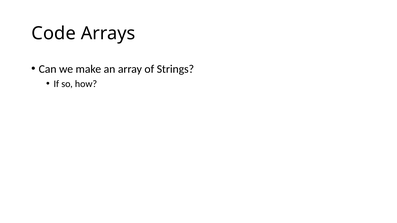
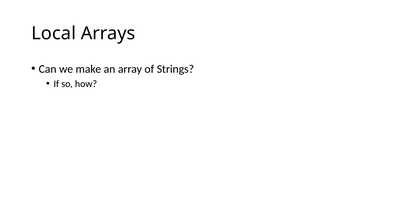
Code: Code -> Local
